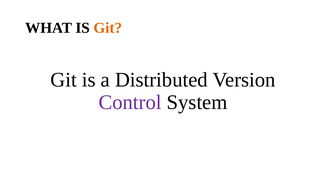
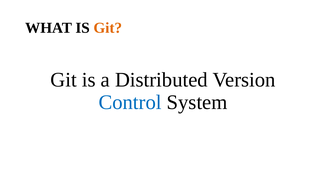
Control colour: purple -> blue
